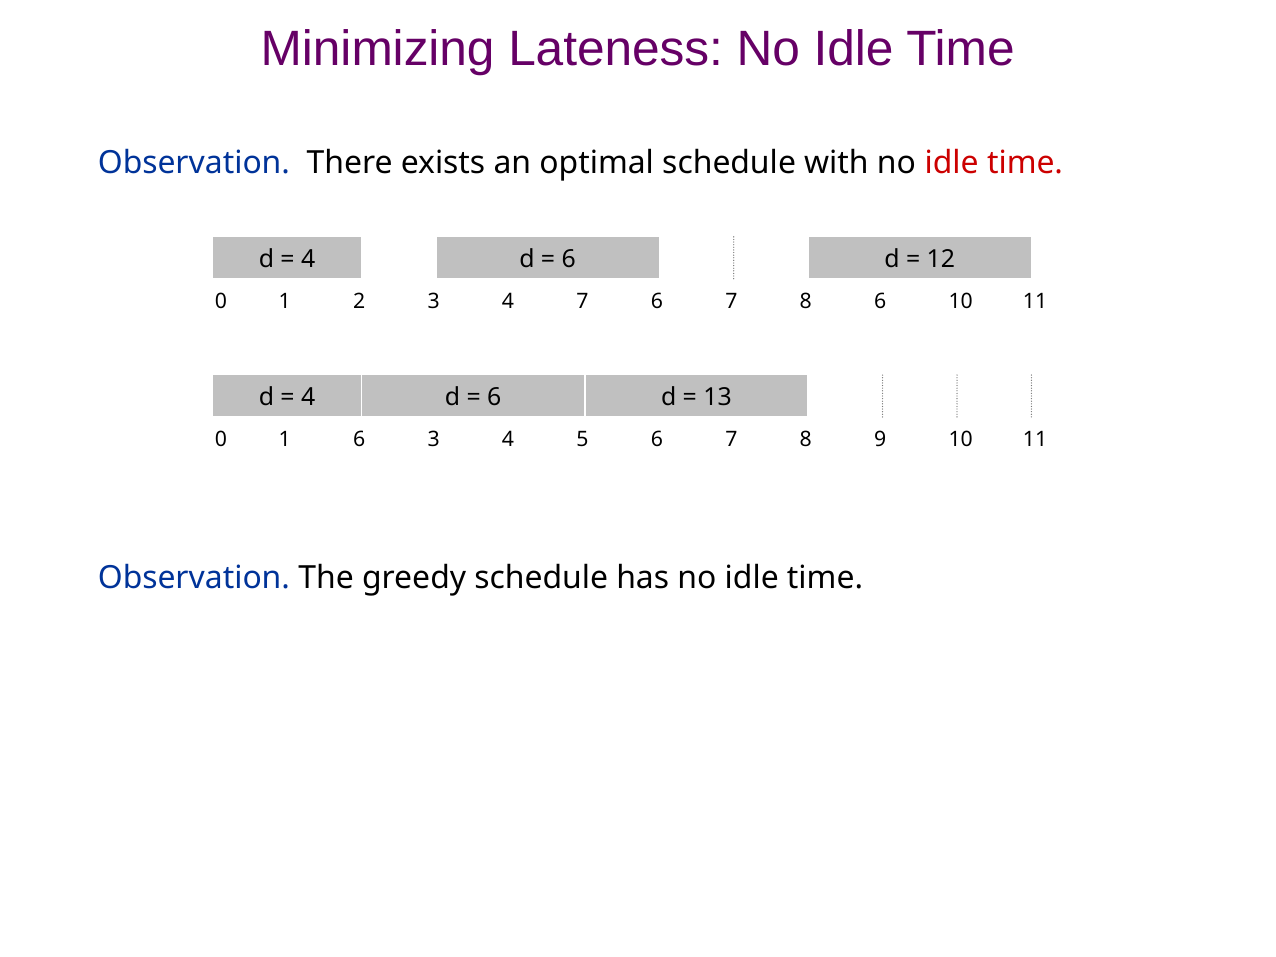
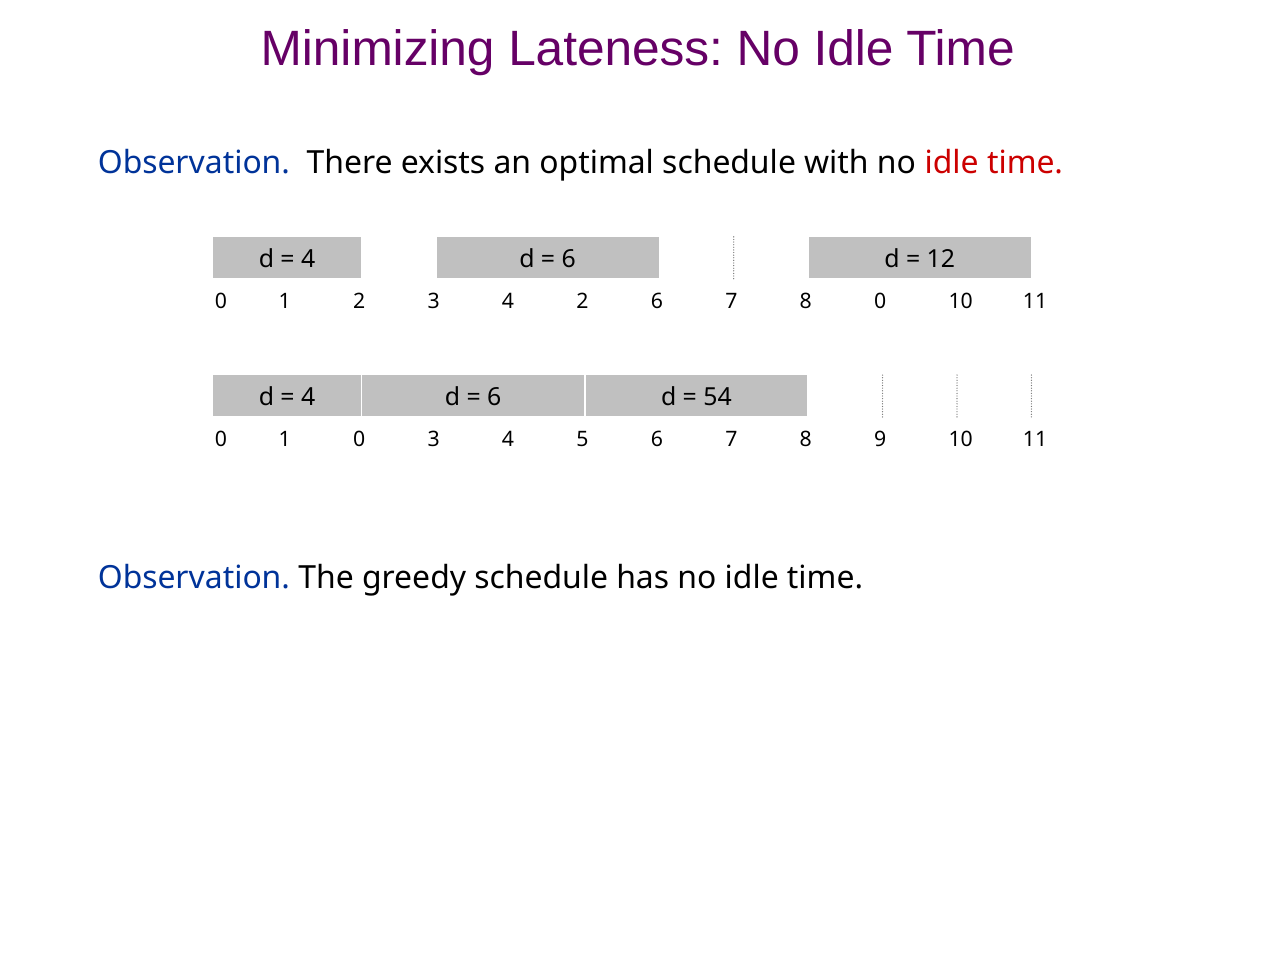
4 7: 7 -> 2
8 6: 6 -> 0
13: 13 -> 54
1 6: 6 -> 0
